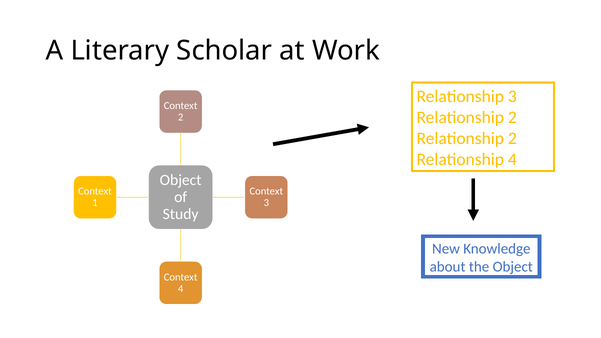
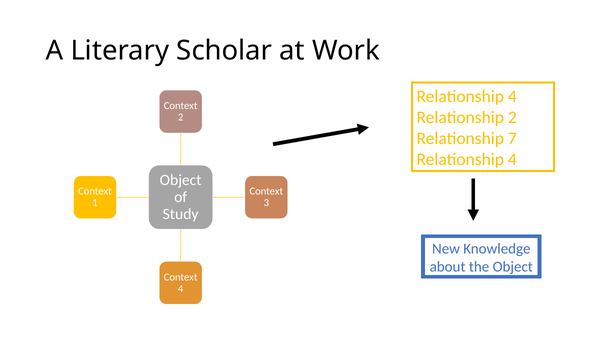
3 at (512, 96): 3 -> 4
2 at (512, 139): 2 -> 7
